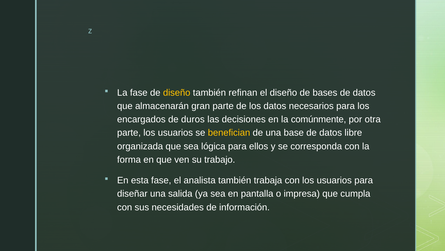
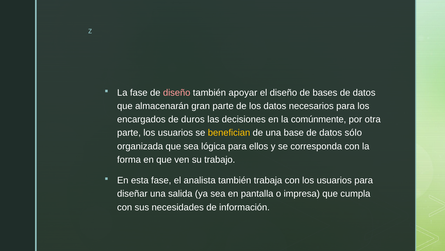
diseño at (177, 92) colour: yellow -> pink
refinan: refinan -> apoyar
libre: libre -> sólo
